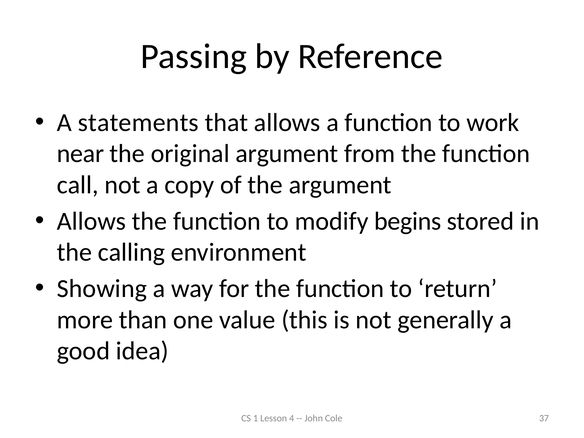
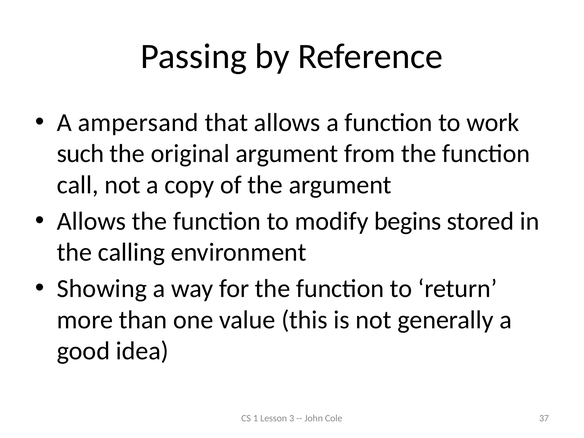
statements: statements -> ampersand
near: near -> such
4: 4 -> 3
